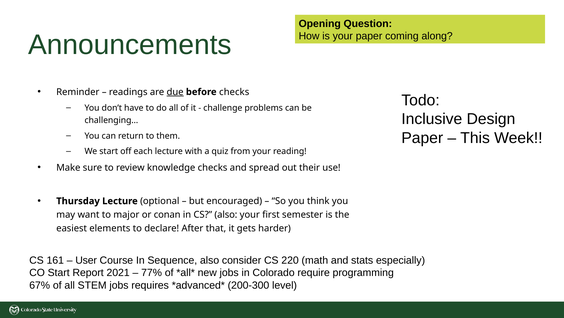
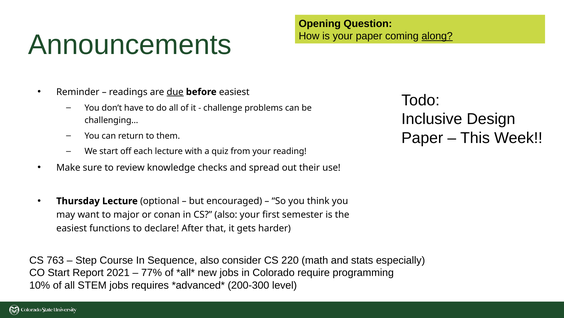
along underline: none -> present
before checks: checks -> easiest
elements: elements -> functions
161: 161 -> 763
User: User -> Step
67%: 67% -> 10%
